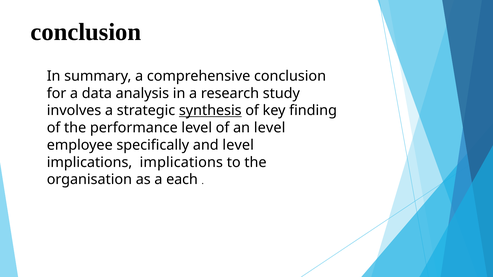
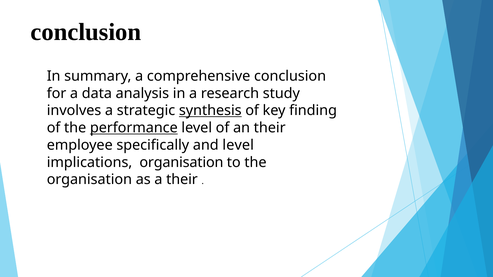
performance underline: none -> present
an level: level -> their
implications implications: implications -> organisation
a each: each -> their
